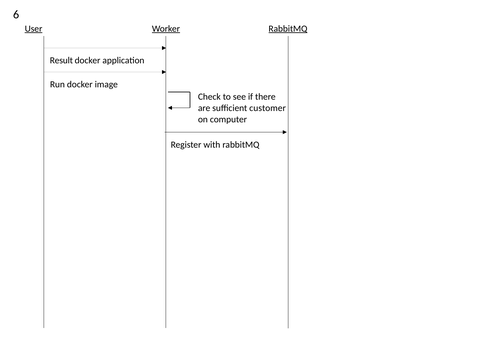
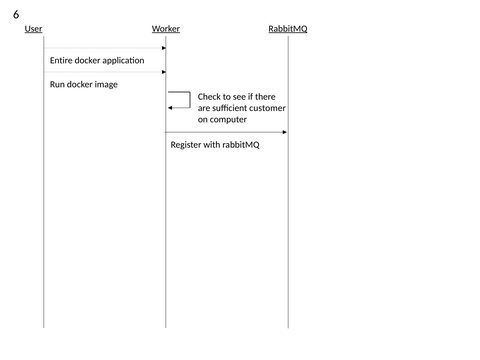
Result: Result -> Entire
